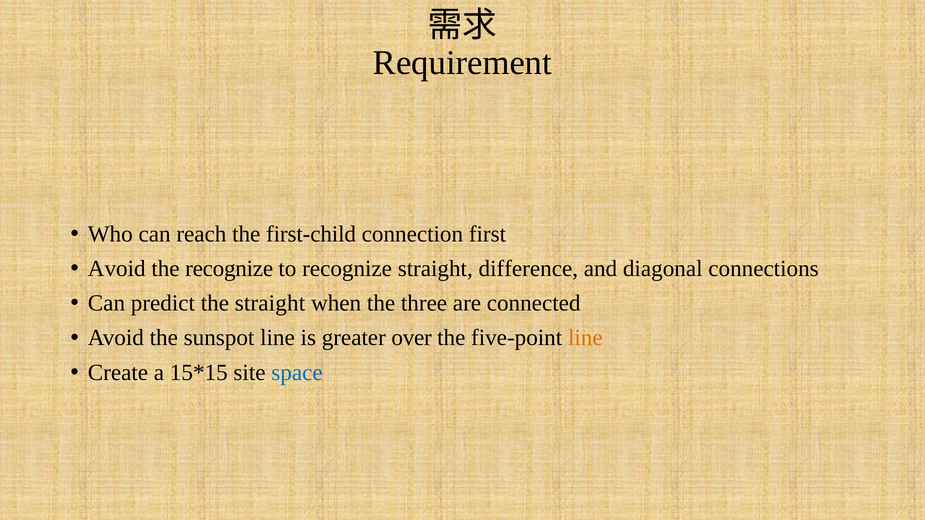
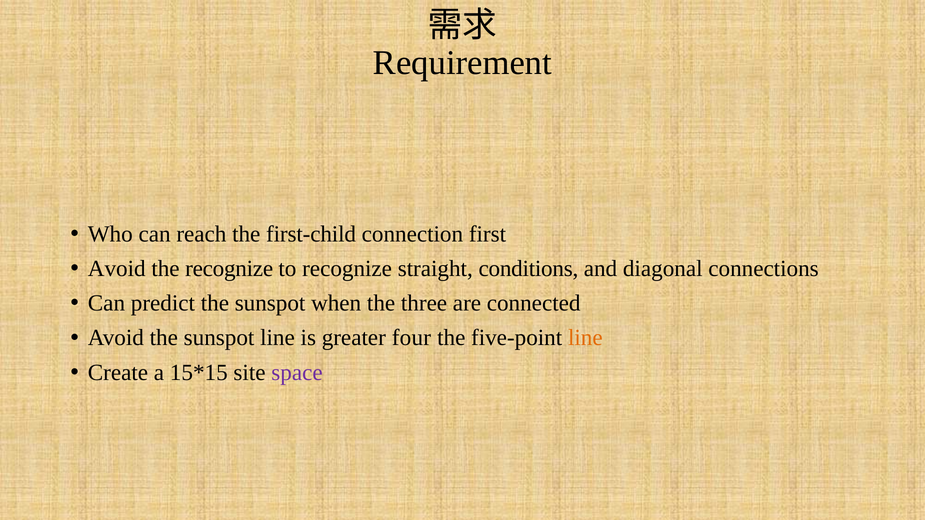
difference: difference -> conditions
predict the straight: straight -> sunspot
over: over -> four
space colour: blue -> purple
